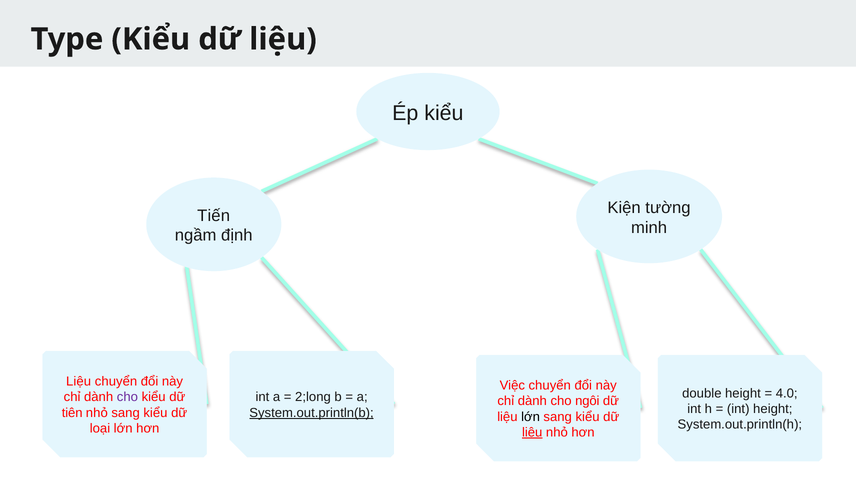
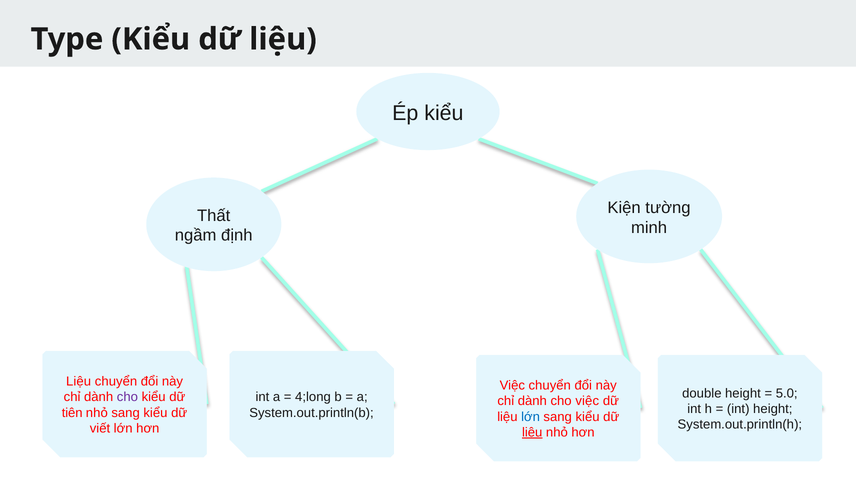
Tiến: Tiến -> Thất
4.0: 4.0 -> 5.0
2;long: 2;long -> 4;long
cho ngôi: ngôi -> việc
System.out.println(b underline: present -> none
lớn at (531, 417) colour: black -> blue
loại: loại -> viết
